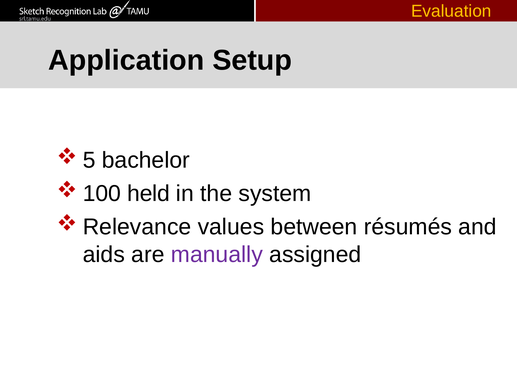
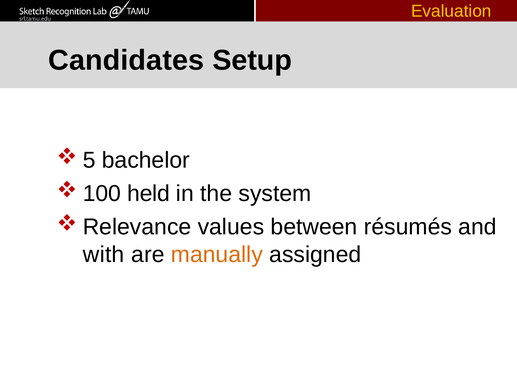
Application: Application -> Candidates
aids: aids -> with
manually colour: purple -> orange
